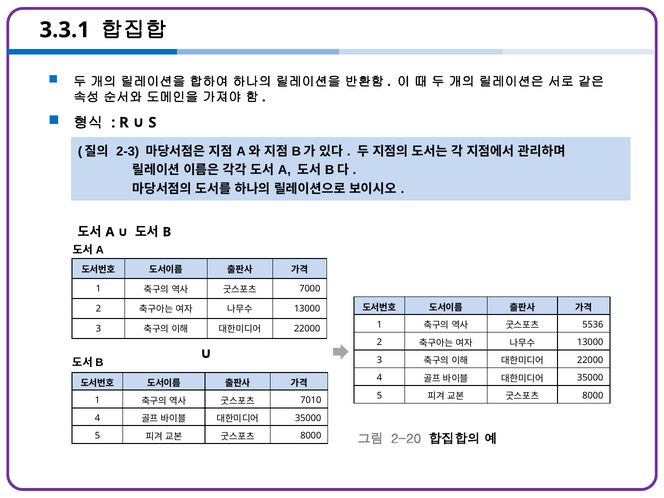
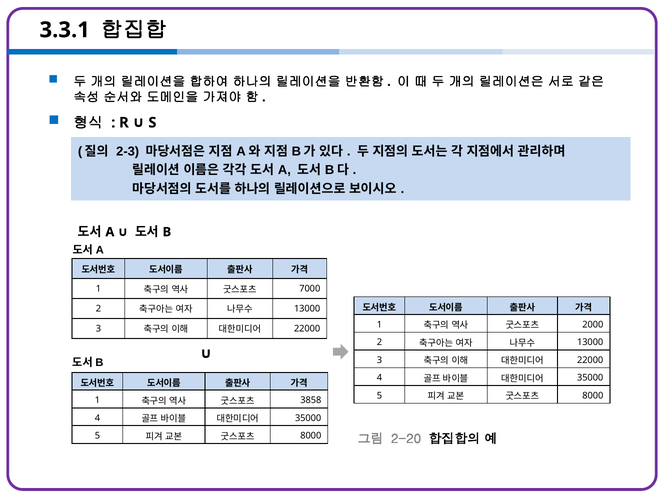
5536: 5536 -> 2000
7010: 7010 -> 3858
